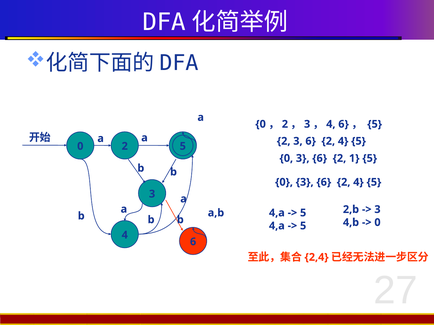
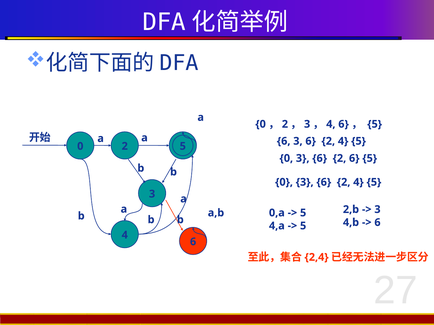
2 at (284, 141): 2 -> 6
2 1: 1 -> 6
a,b 4,a: 4,a -> 0,a
0 at (377, 223): 0 -> 6
